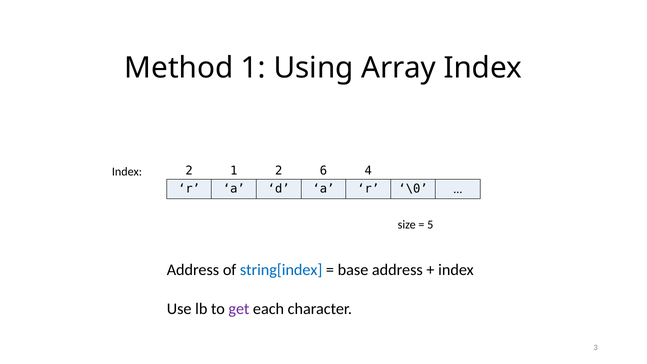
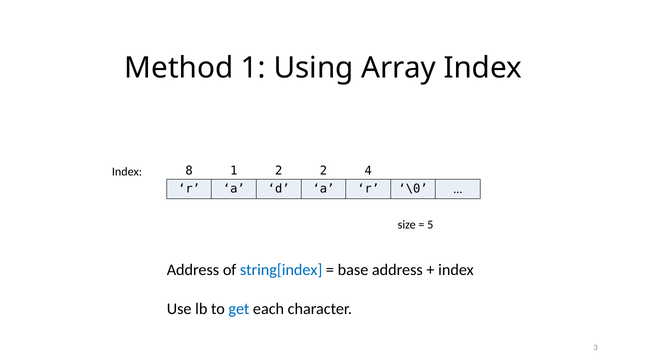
Index 2: 2 -> 8
2 6: 6 -> 2
get colour: purple -> blue
